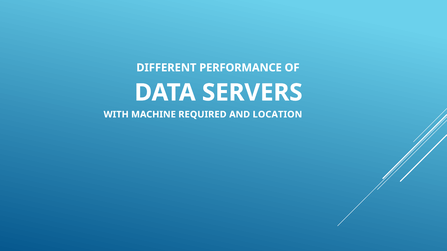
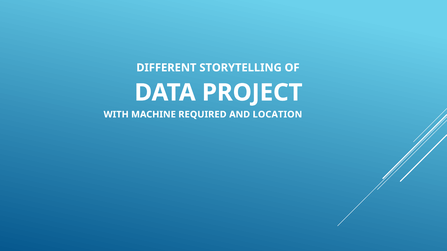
PERFORMANCE: PERFORMANCE -> STORYTELLING
SERVERS: SERVERS -> PROJECT
